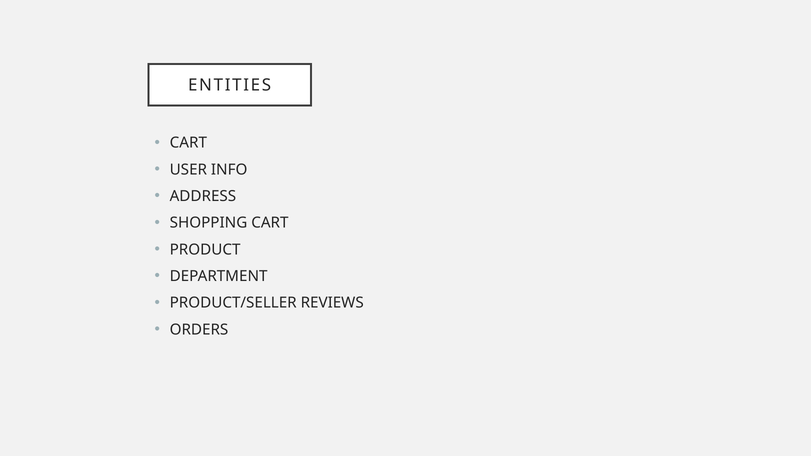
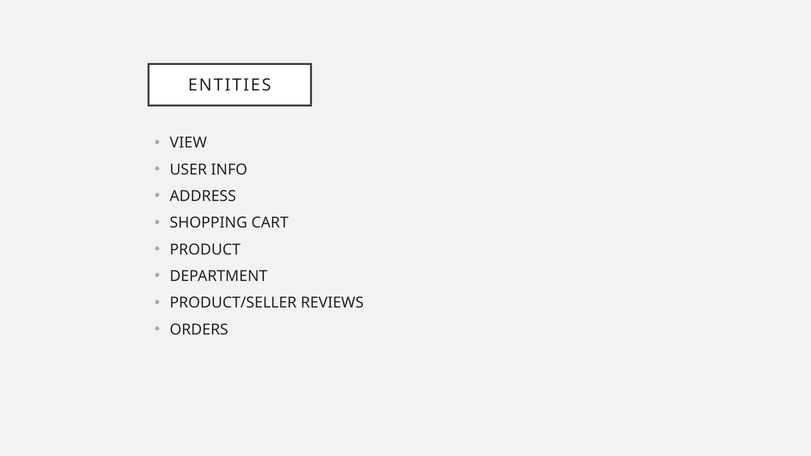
CART at (188, 143): CART -> VIEW
